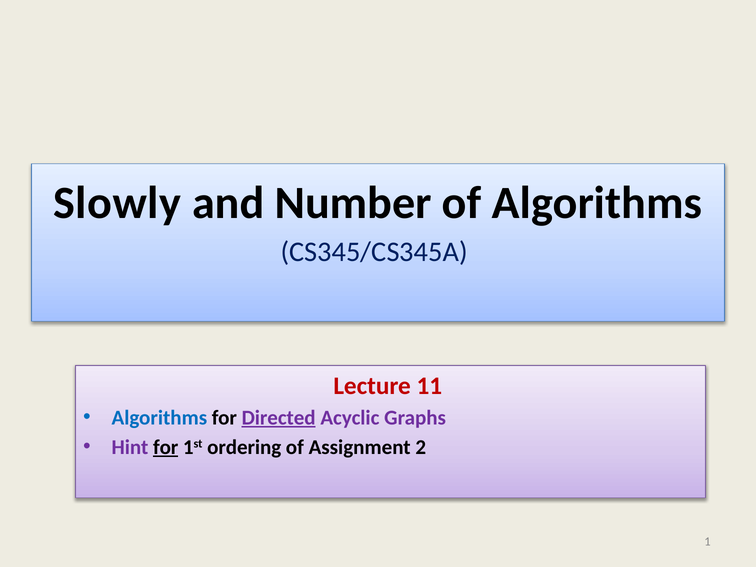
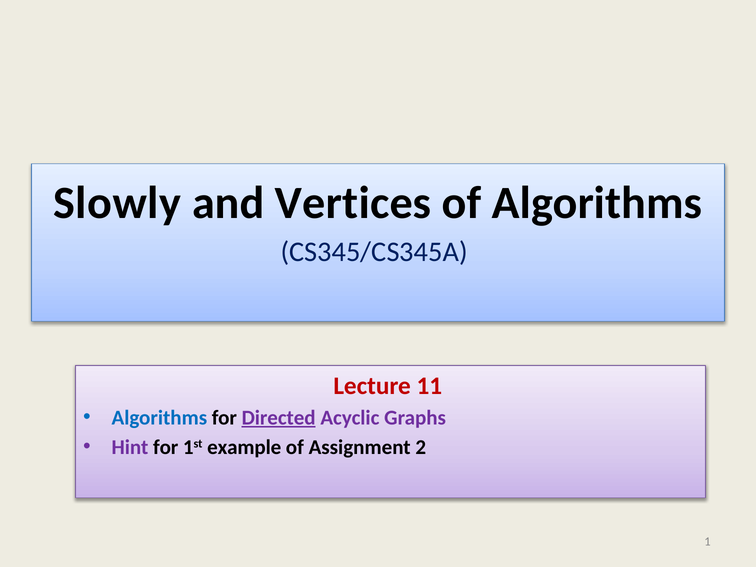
Number: Number -> Vertices
for at (166, 447) underline: present -> none
ordering: ordering -> example
